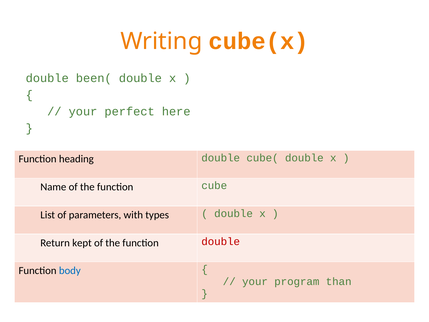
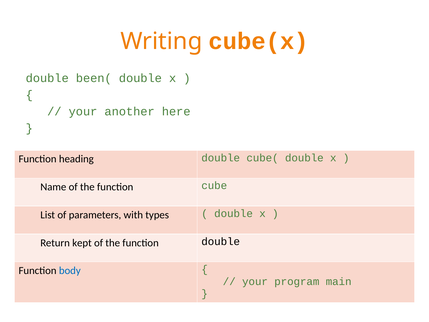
perfect: perfect -> another
double at (221, 241) colour: red -> black
than: than -> main
